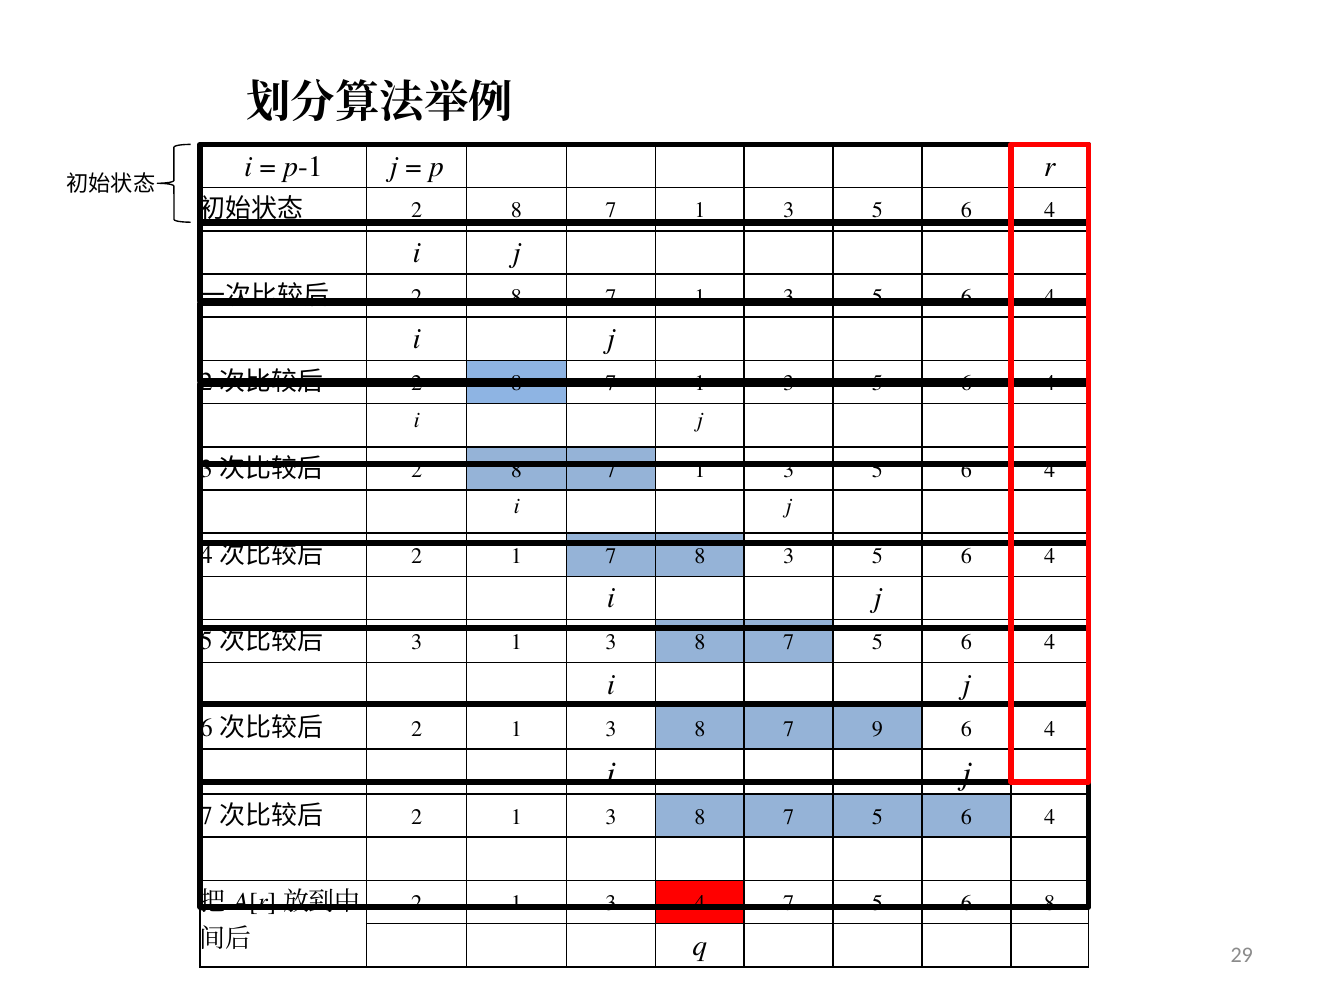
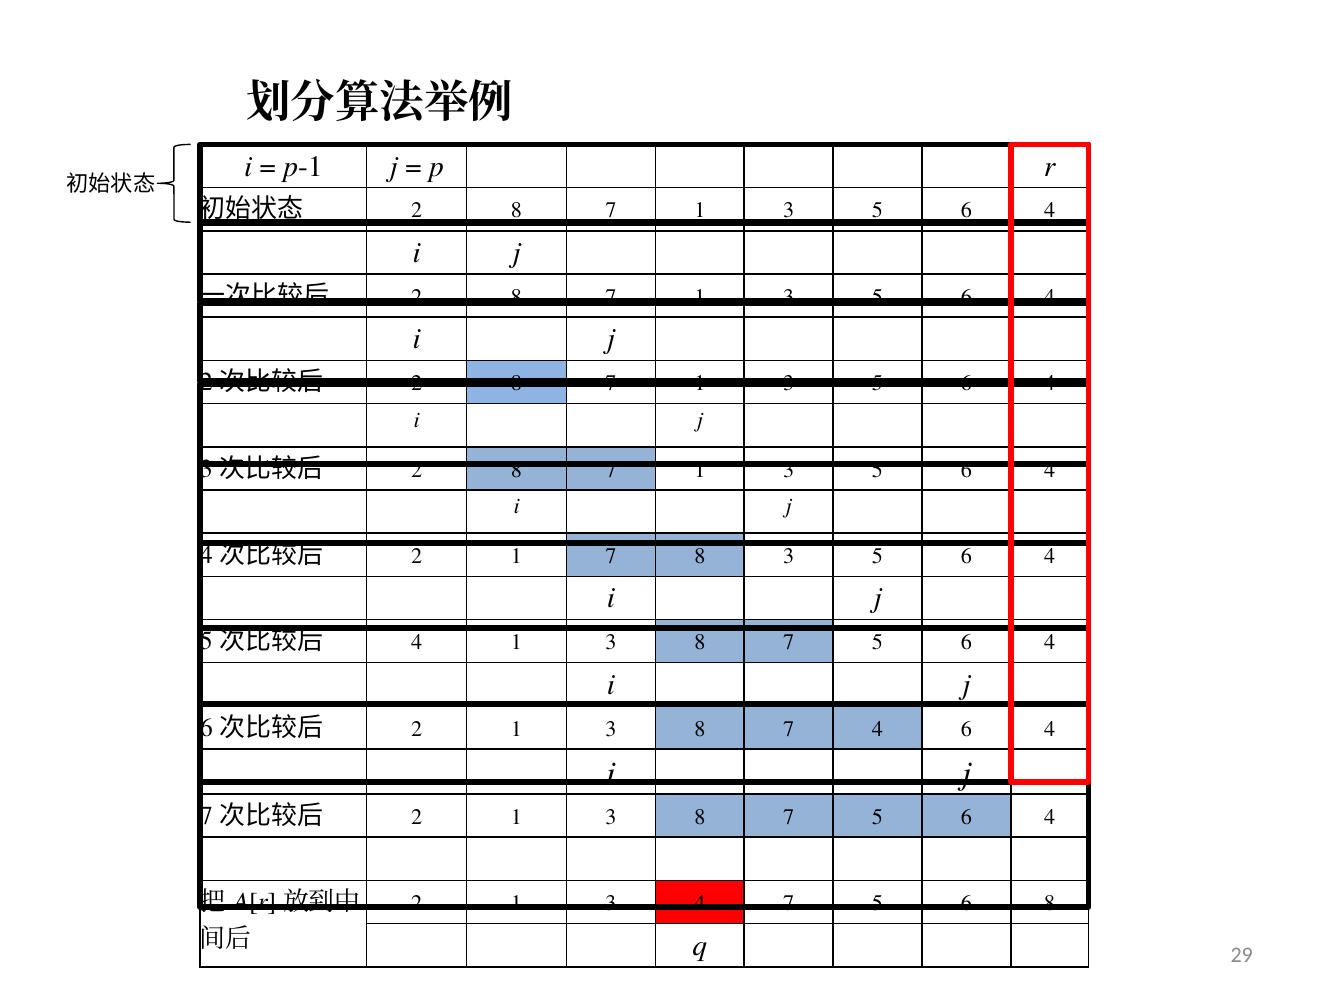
3 at (417, 642): 3 -> 4
7 9: 9 -> 4
